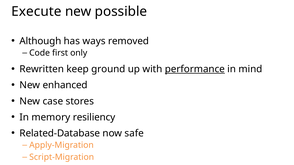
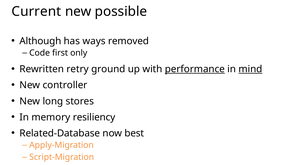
Execute: Execute -> Current
keep: keep -> retry
mind underline: none -> present
enhanced: enhanced -> controller
case: case -> long
safe: safe -> best
